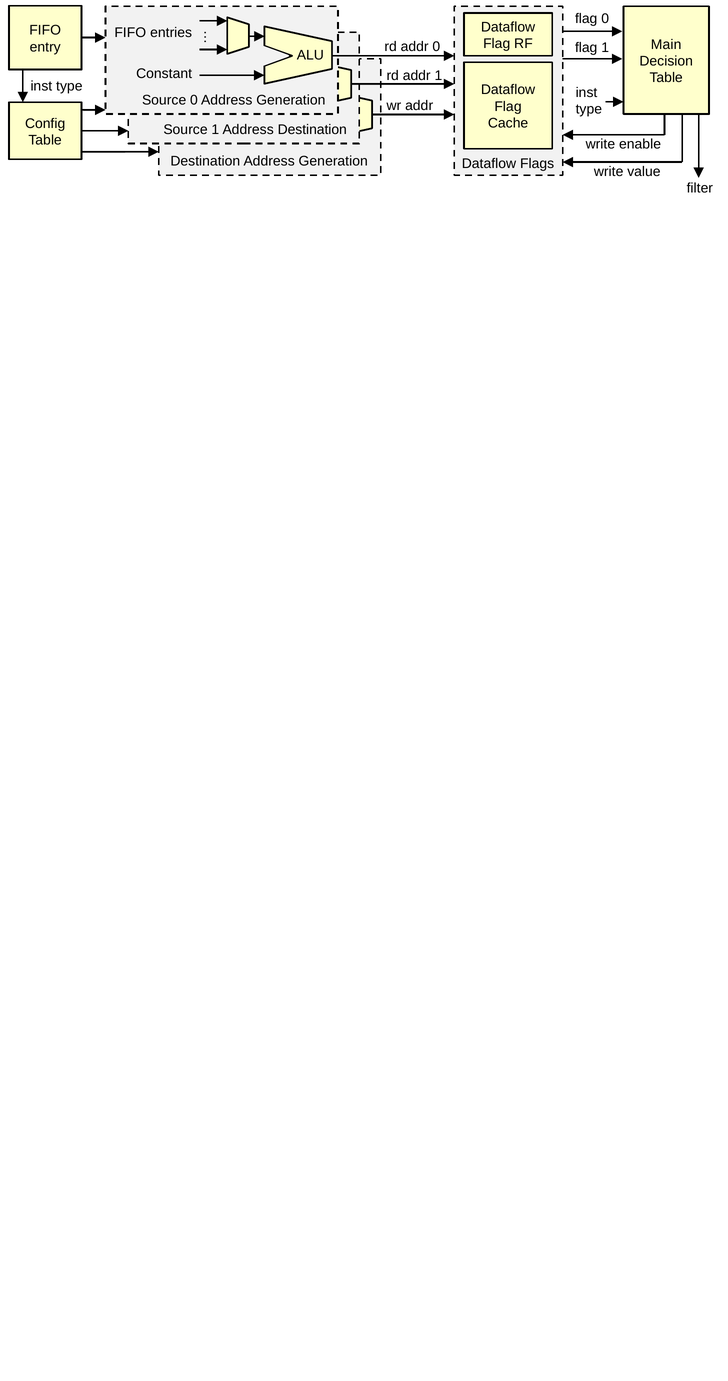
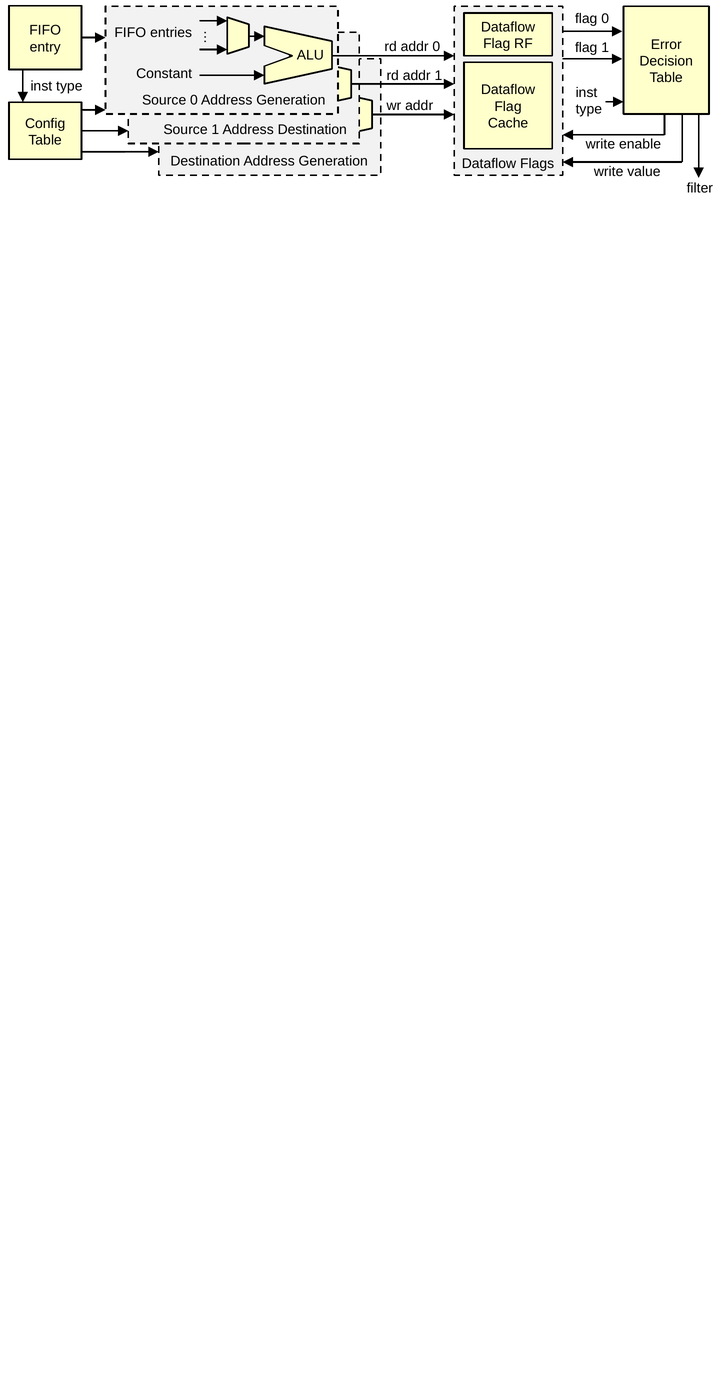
Main: Main -> Error
